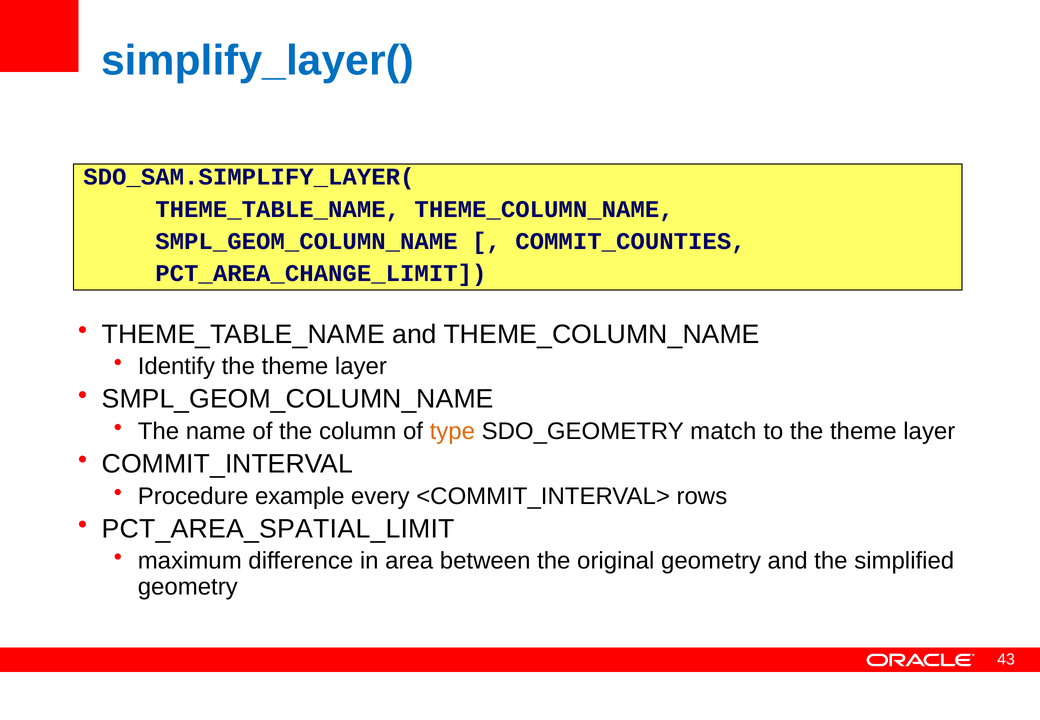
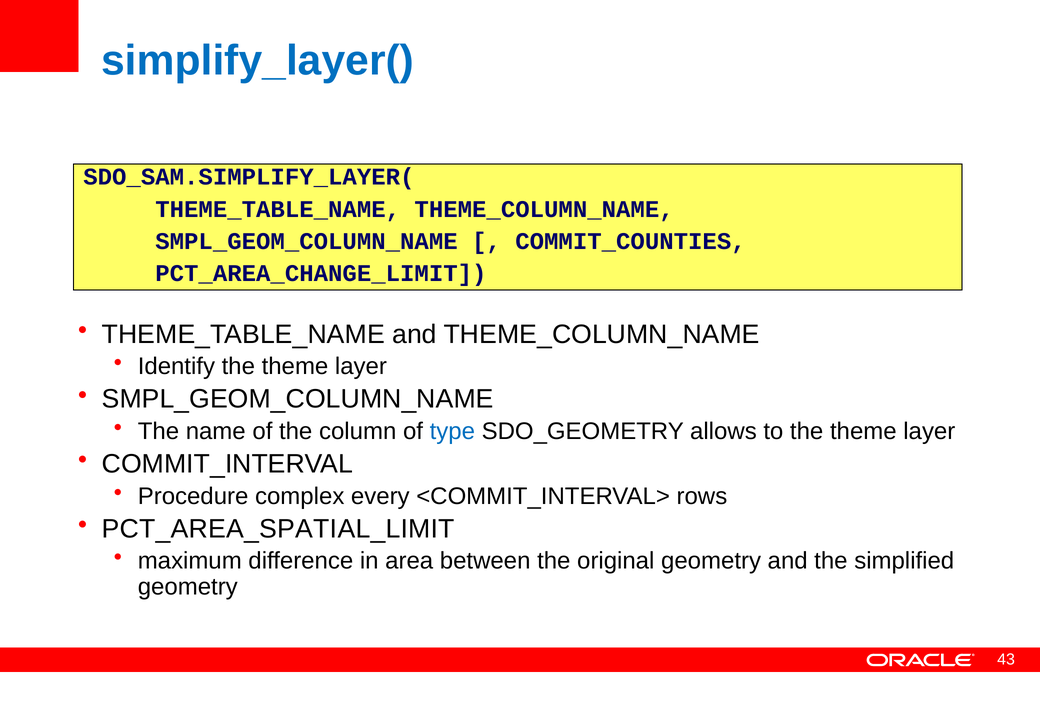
type colour: orange -> blue
match: match -> allows
example: example -> complex
